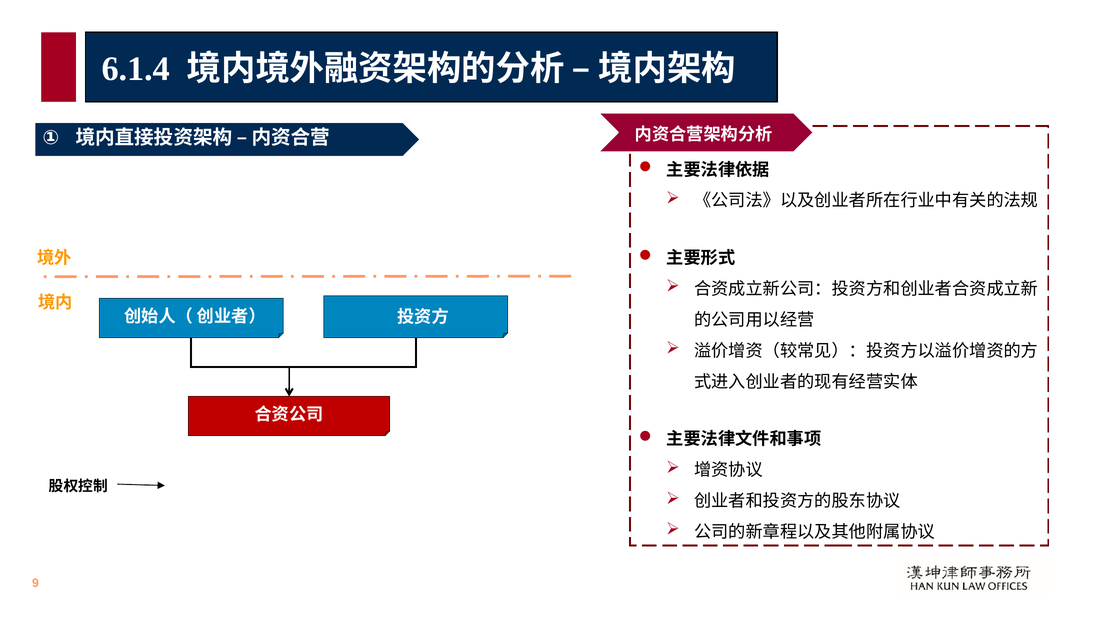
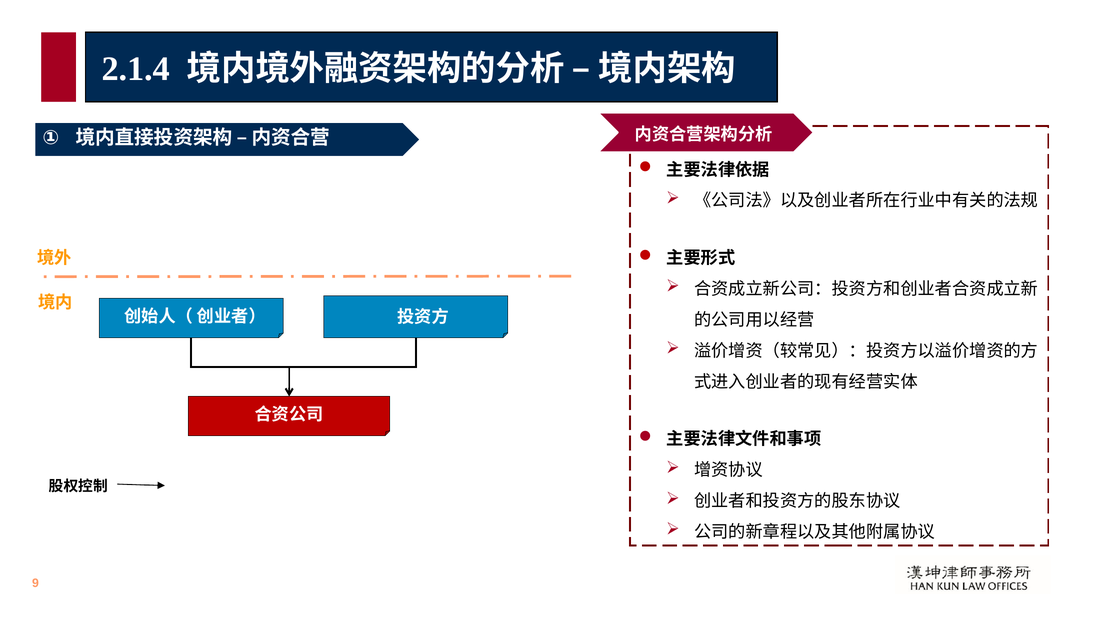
6.1.4: 6.1.4 -> 2.1.4
